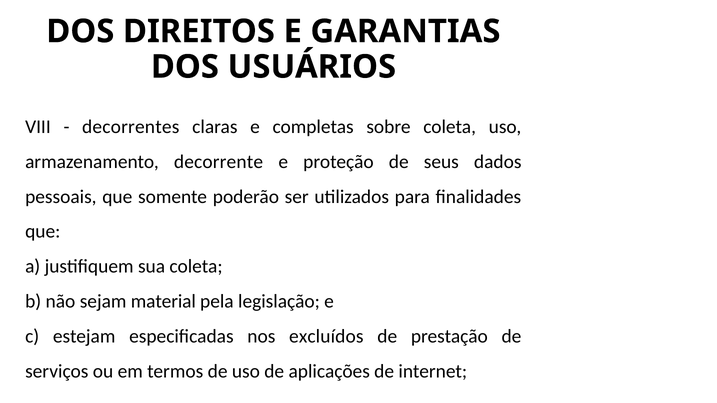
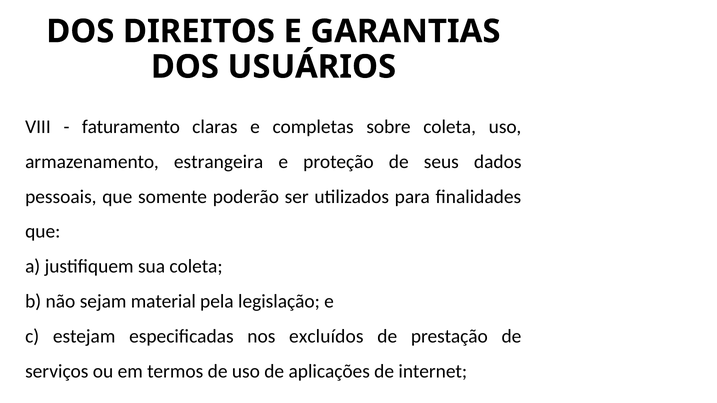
decorrentes: decorrentes -> faturamento
decorrente: decorrente -> estrangeira
